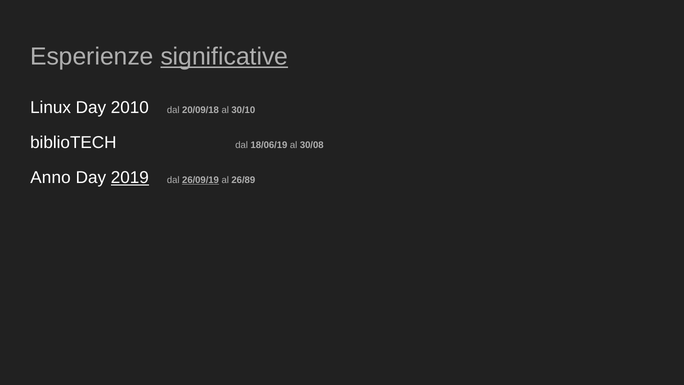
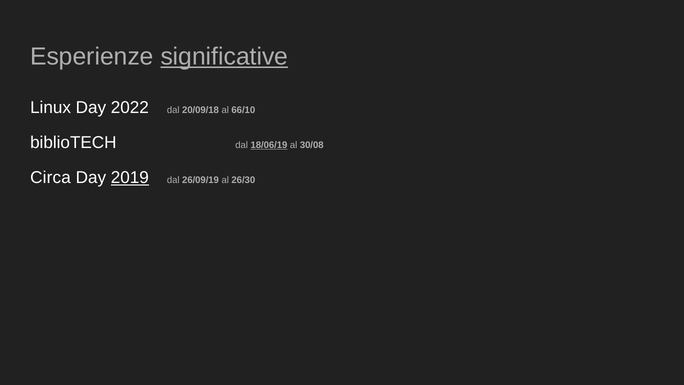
2010: 2010 -> 2022
30/10: 30/10 -> 66/10
18/06/19 underline: none -> present
Anno: Anno -> Circa
26/09/19 underline: present -> none
26/89: 26/89 -> 26/30
